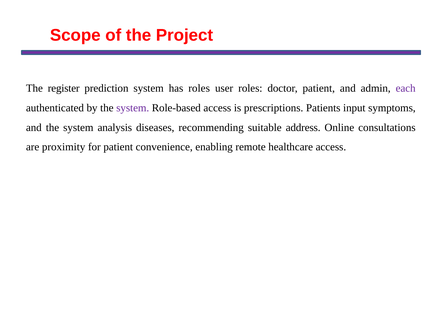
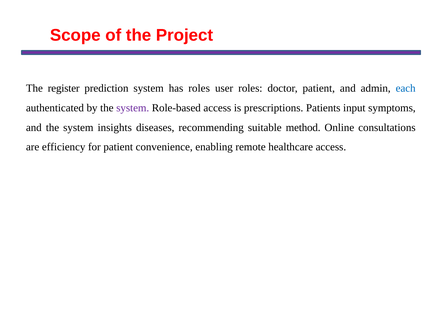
each colour: purple -> blue
analysis: analysis -> insights
address: address -> method
proximity: proximity -> efficiency
